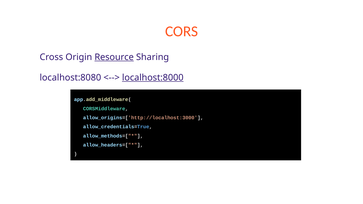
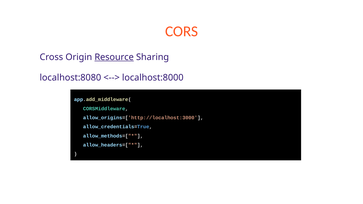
localhost:8000 underline: present -> none
